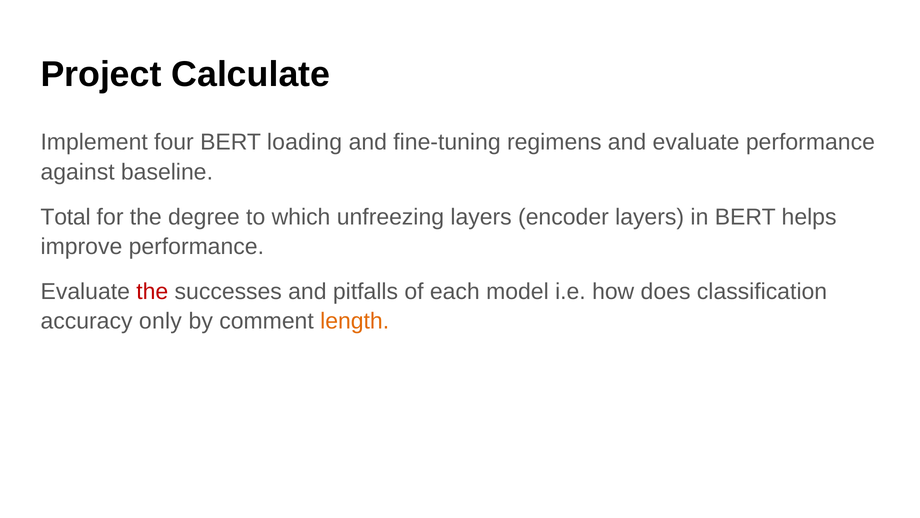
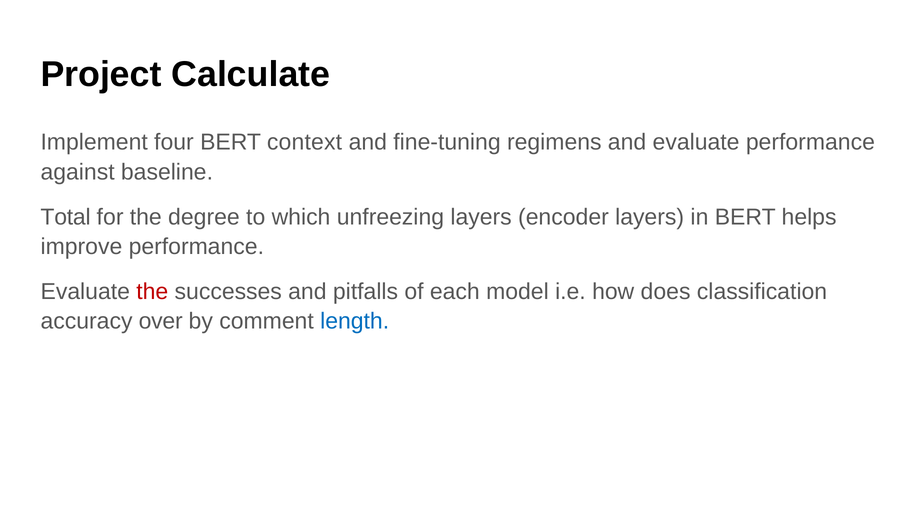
loading: loading -> context
only: only -> over
length colour: orange -> blue
